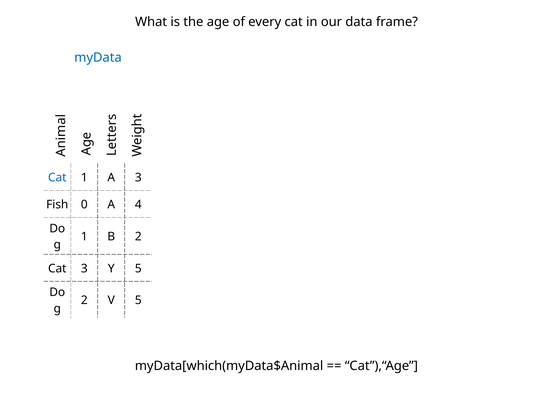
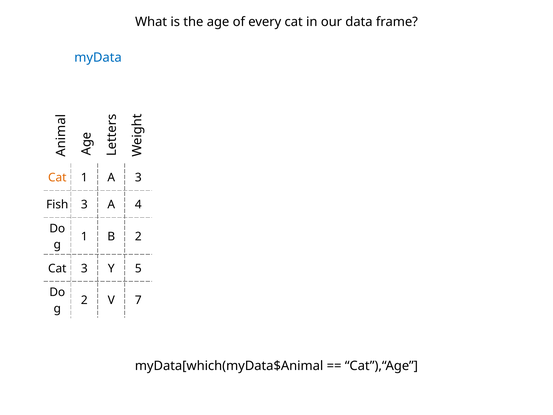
Cat at (57, 178) colour: blue -> orange
Fish 0: 0 -> 3
V 5: 5 -> 7
